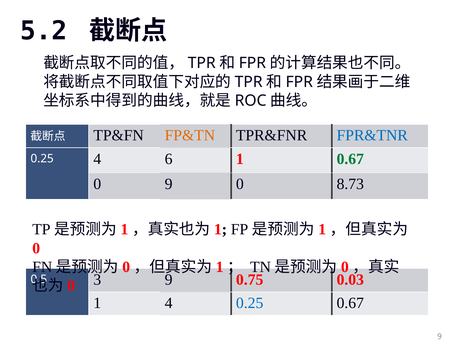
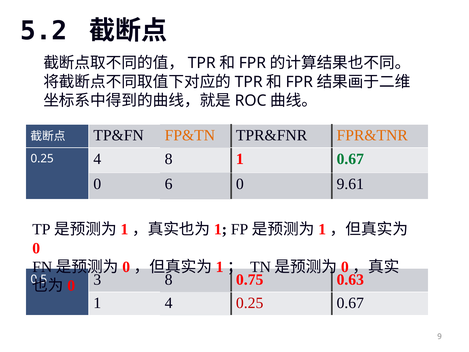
FPR&TNR colour: blue -> orange
4 6: 6 -> 8
0 9: 9 -> 6
8.73: 8.73 -> 9.61
3 9: 9 -> 8
0.03: 0.03 -> 0.63
0.25 at (250, 303) colour: blue -> red
